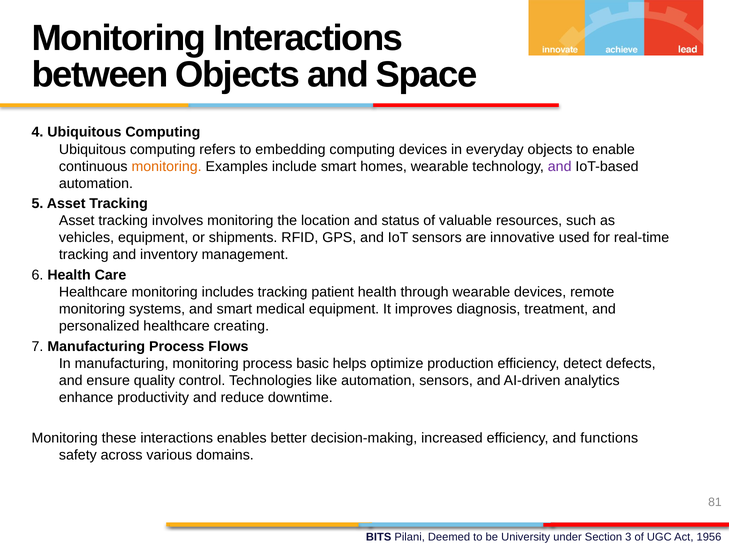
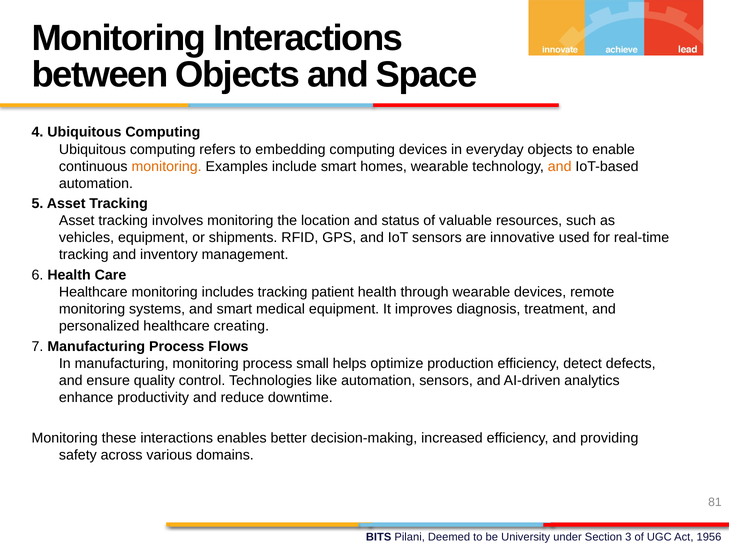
and at (560, 166) colour: purple -> orange
basic: basic -> small
functions: functions -> providing
